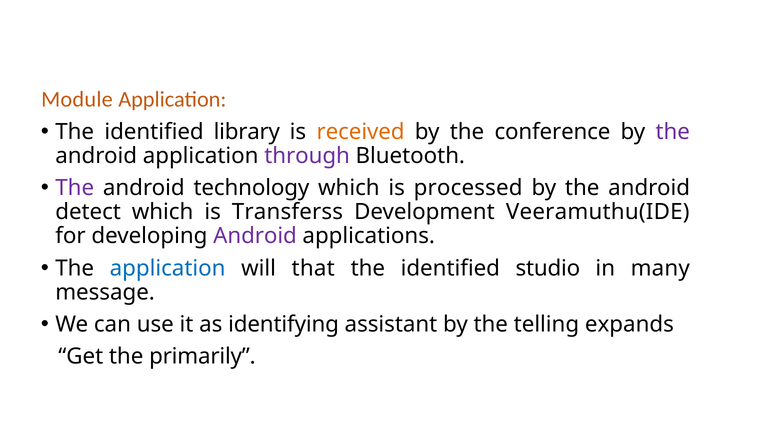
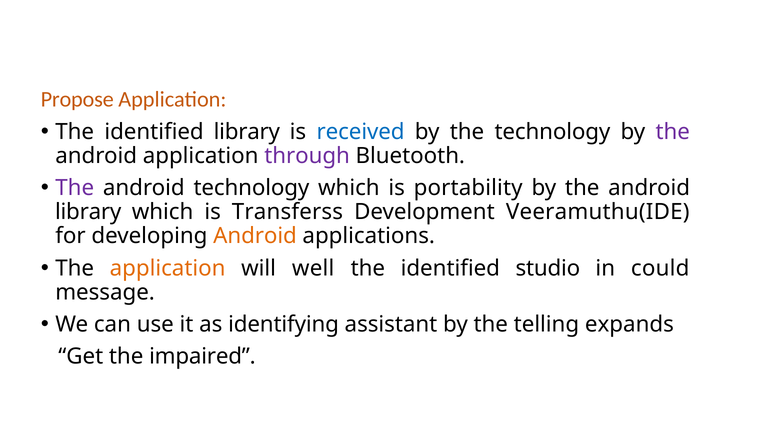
Module: Module -> Propose
received colour: orange -> blue
the conference: conference -> technology
processed: processed -> portability
detect at (88, 212): detect -> library
Android at (255, 236) colour: purple -> orange
application at (168, 268) colour: blue -> orange
that: that -> well
many: many -> could
primarily: primarily -> impaired
